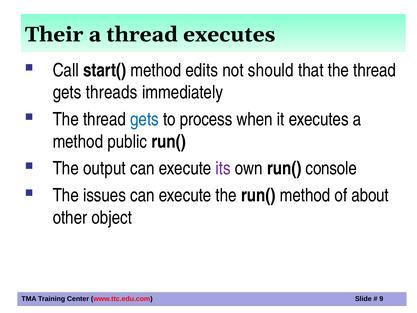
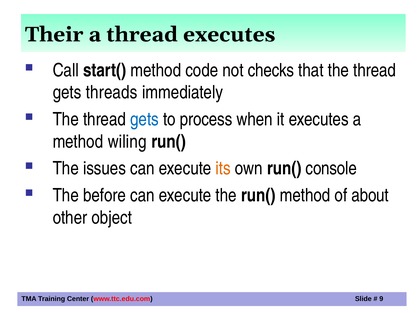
edits: edits -> code
should: should -> checks
public: public -> wiling
output: output -> issues
its colour: purple -> orange
issues: issues -> before
